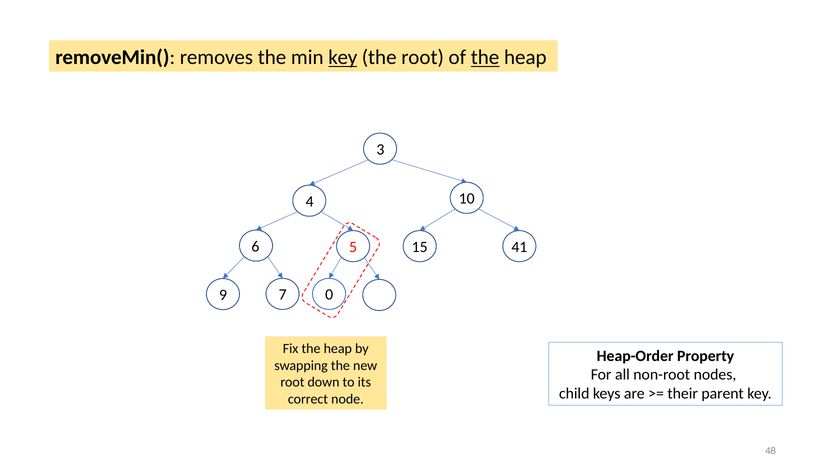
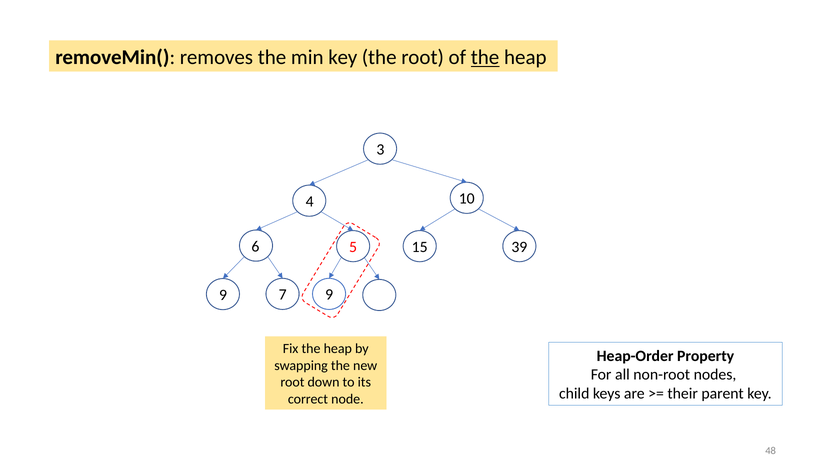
key at (343, 57) underline: present -> none
41: 41 -> 39
7 0: 0 -> 9
